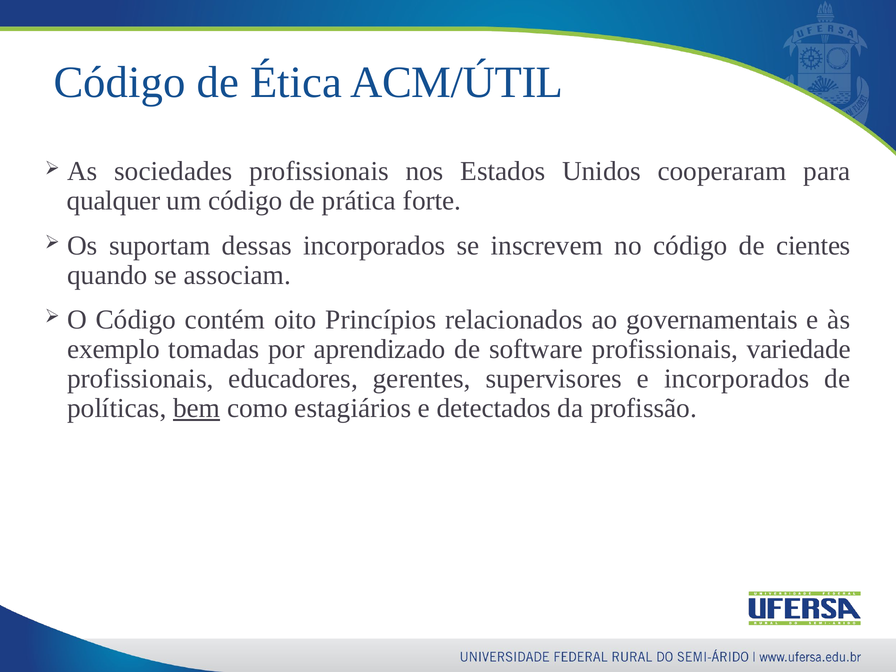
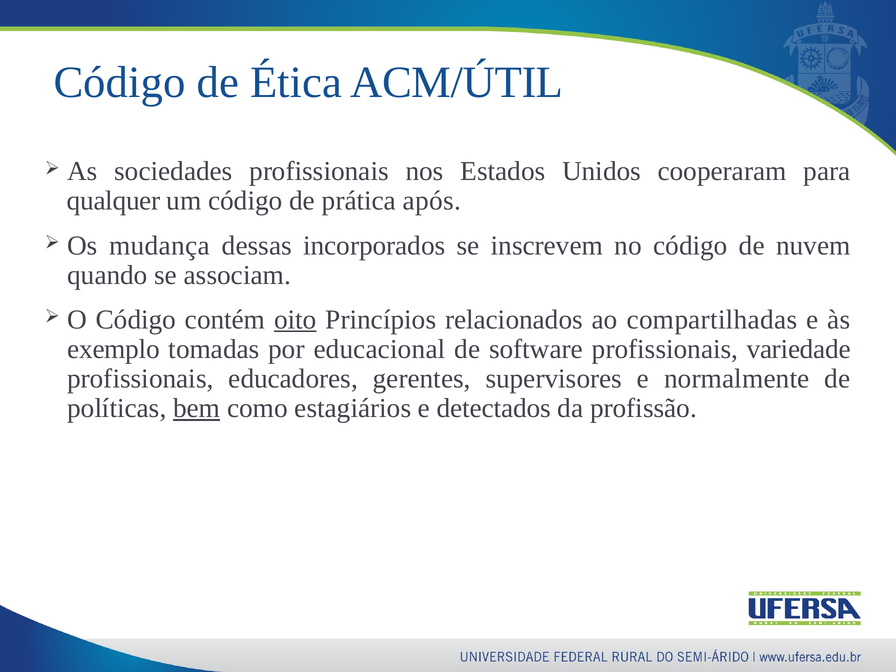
forte: forte -> após
suportam: suportam -> mudança
cientes: cientes -> nuvem
oito underline: none -> present
governamentais: governamentais -> compartilhadas
aprendizado: aprendizado -> educacional
e incorporados: incorporados -> normalmente
